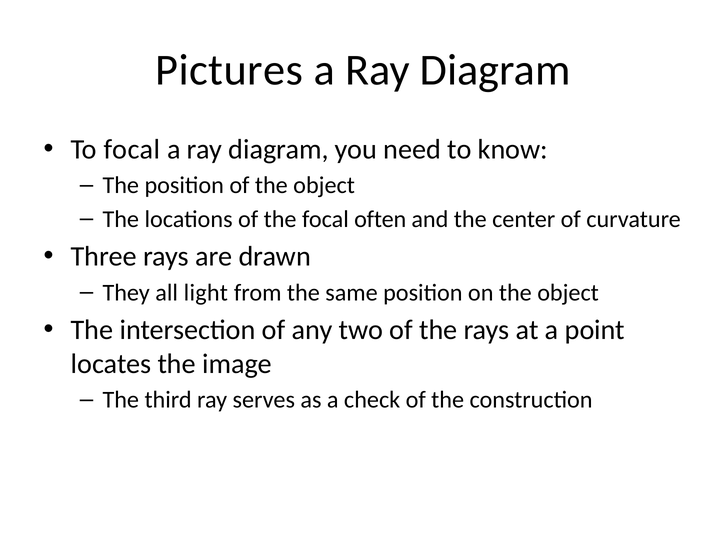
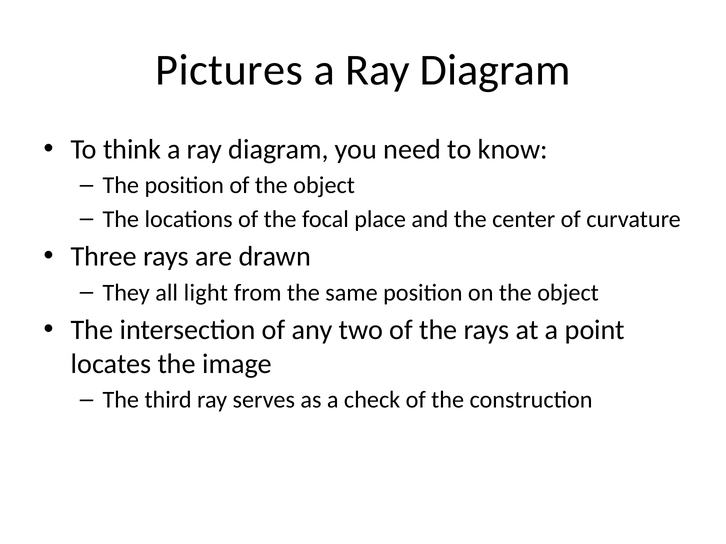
To focal: focal -> think
often: often -> place
